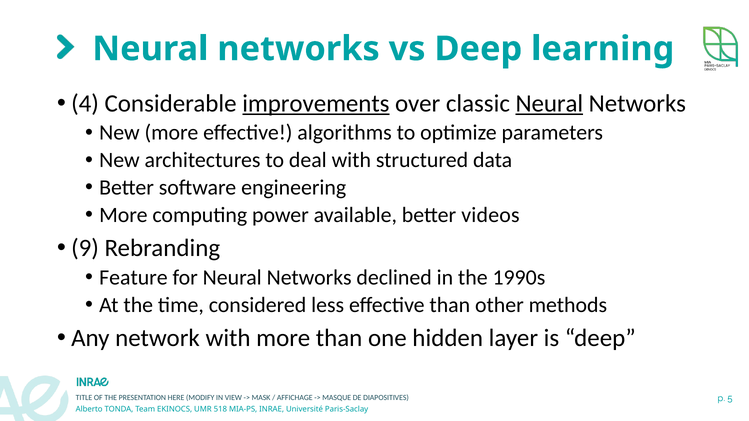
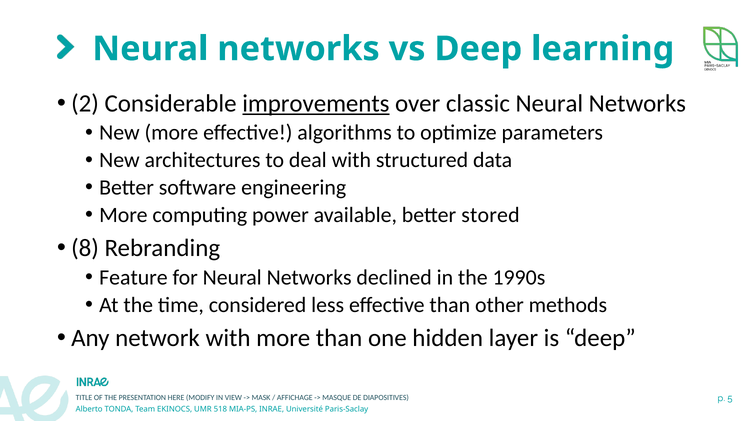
4: 4 -> 2
Neural at (549, 104) underline: present -> none
videos: videos -> stored
9: 9 -> 8
